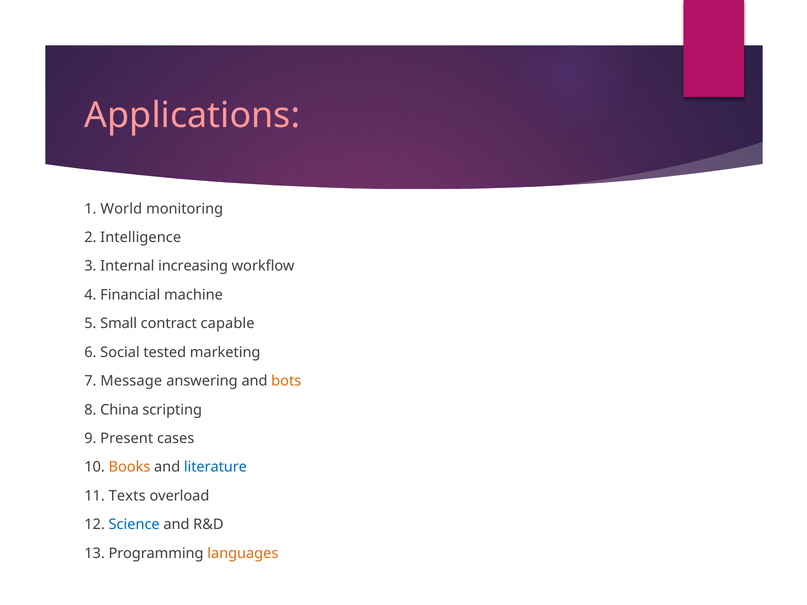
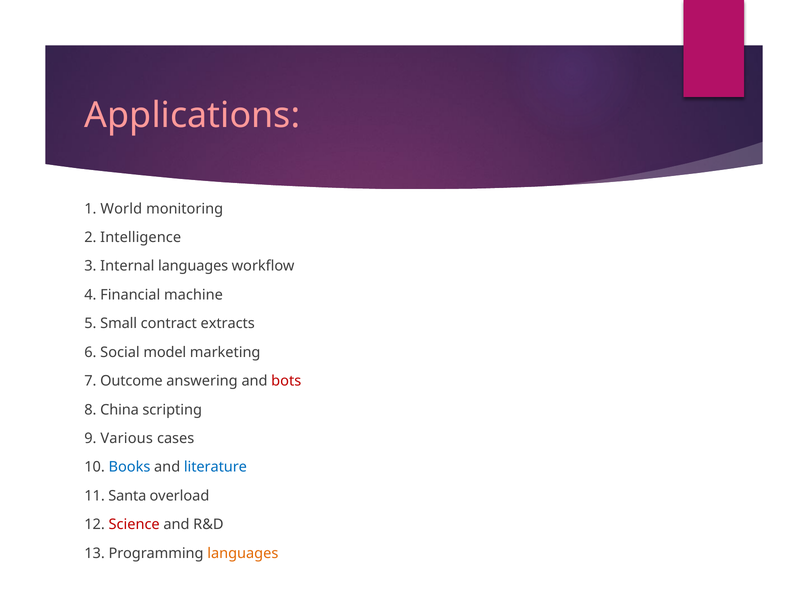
Internal increasing: increasing -> languages
capable: capable -> extracts
tested: tested -> model
Message: Message -> Outcome
bots colour: orange -> red
Present: Present -> Various
Books colour: orange -> blue
Texts: Texts -> Santa
Science colour: blue -> red
